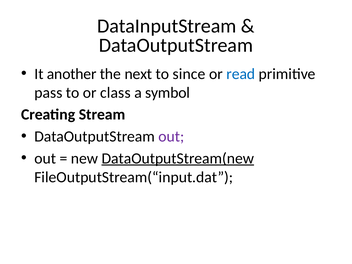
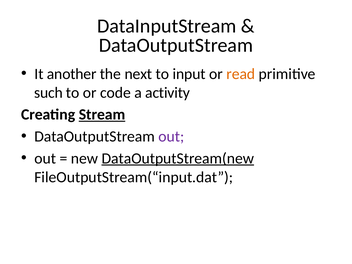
since: since -> input
read colour: blue -> orange
pass: pass -> such
class: class -> code
symbol: symbol -> activity
Stream underline: none -> present
